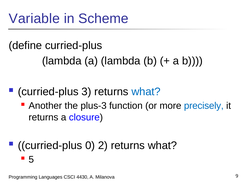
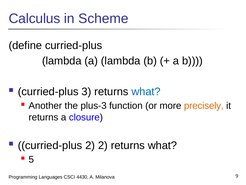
Variable: Variable -> Calculus
precisely colour: blue -> orange
curried-plus 0: 0 -> 2
